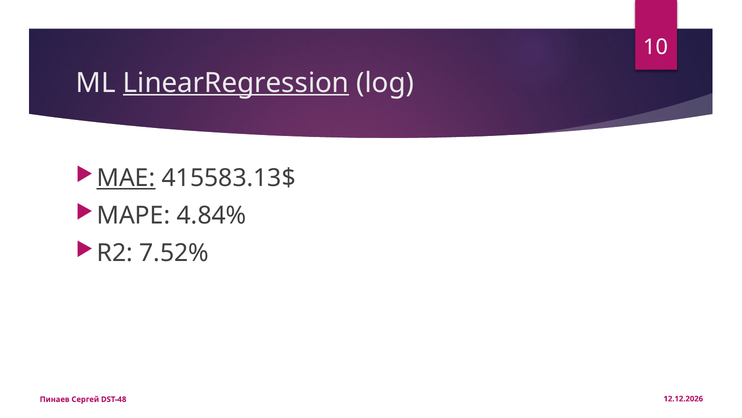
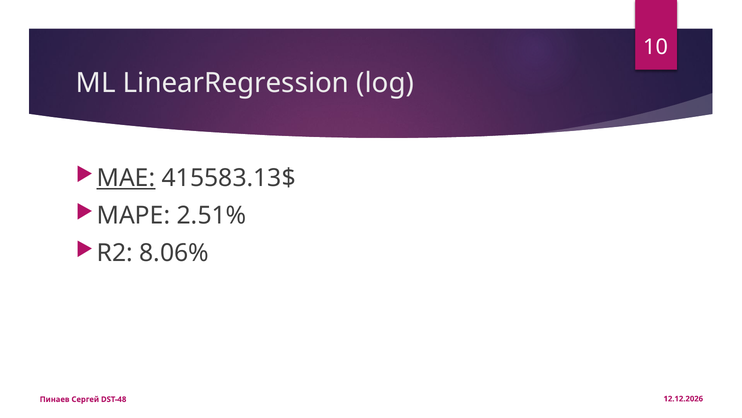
LinearRegression underline: present -> none
4.84%: 4.84% -> 2.51%
7.52%: 7.52% -> 8.06%
